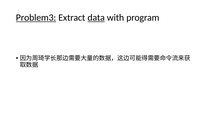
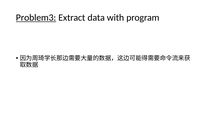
data underline: present -> none
